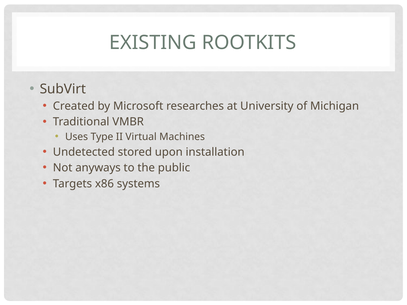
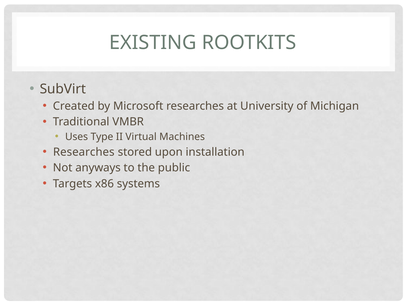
Undetected at (84, 152): Undetected -> Researches
